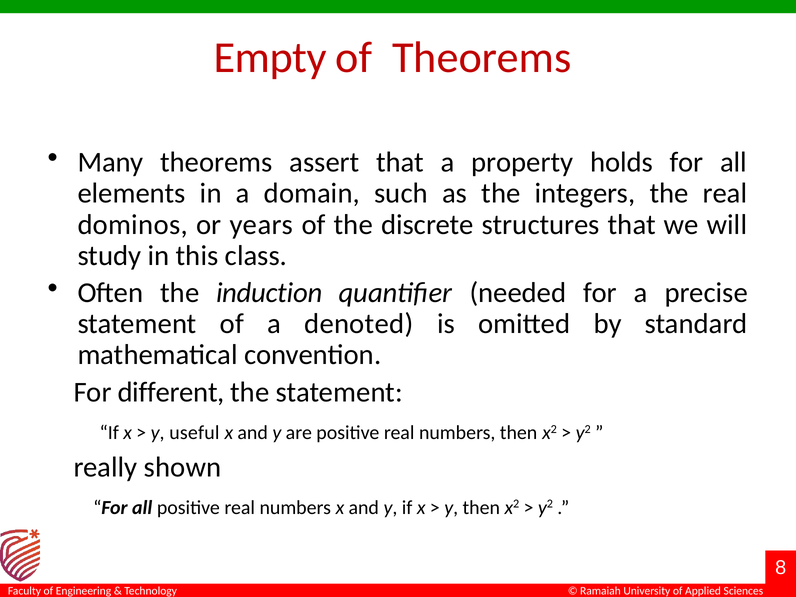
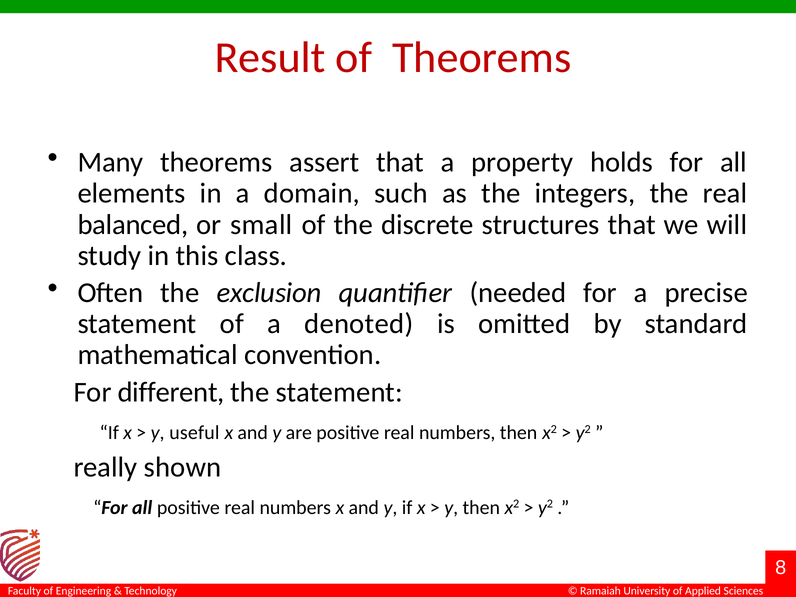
Empty: Empty -> Result
dominos: dominos -> balanced
years: years -> small
induction: induction -> exclusion
